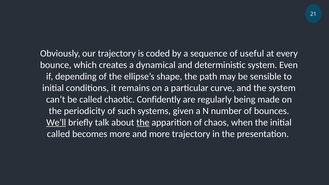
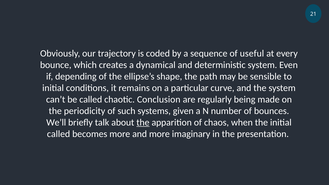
Confidently: Confidently -> Conclusion
We’ll underline: present -> none
more trajectory: trajectory -> imaginary
